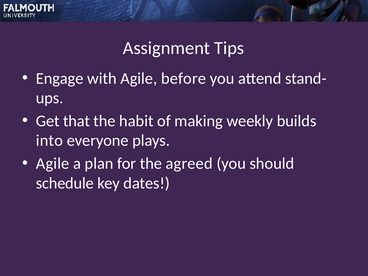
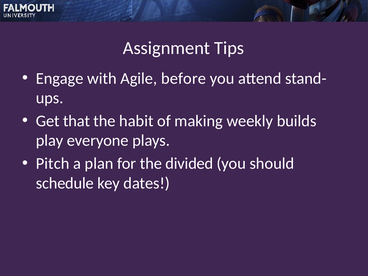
into: into -> play
Agile at (53, 163): Agile -> Pitch
agreed: agreed -> divided
